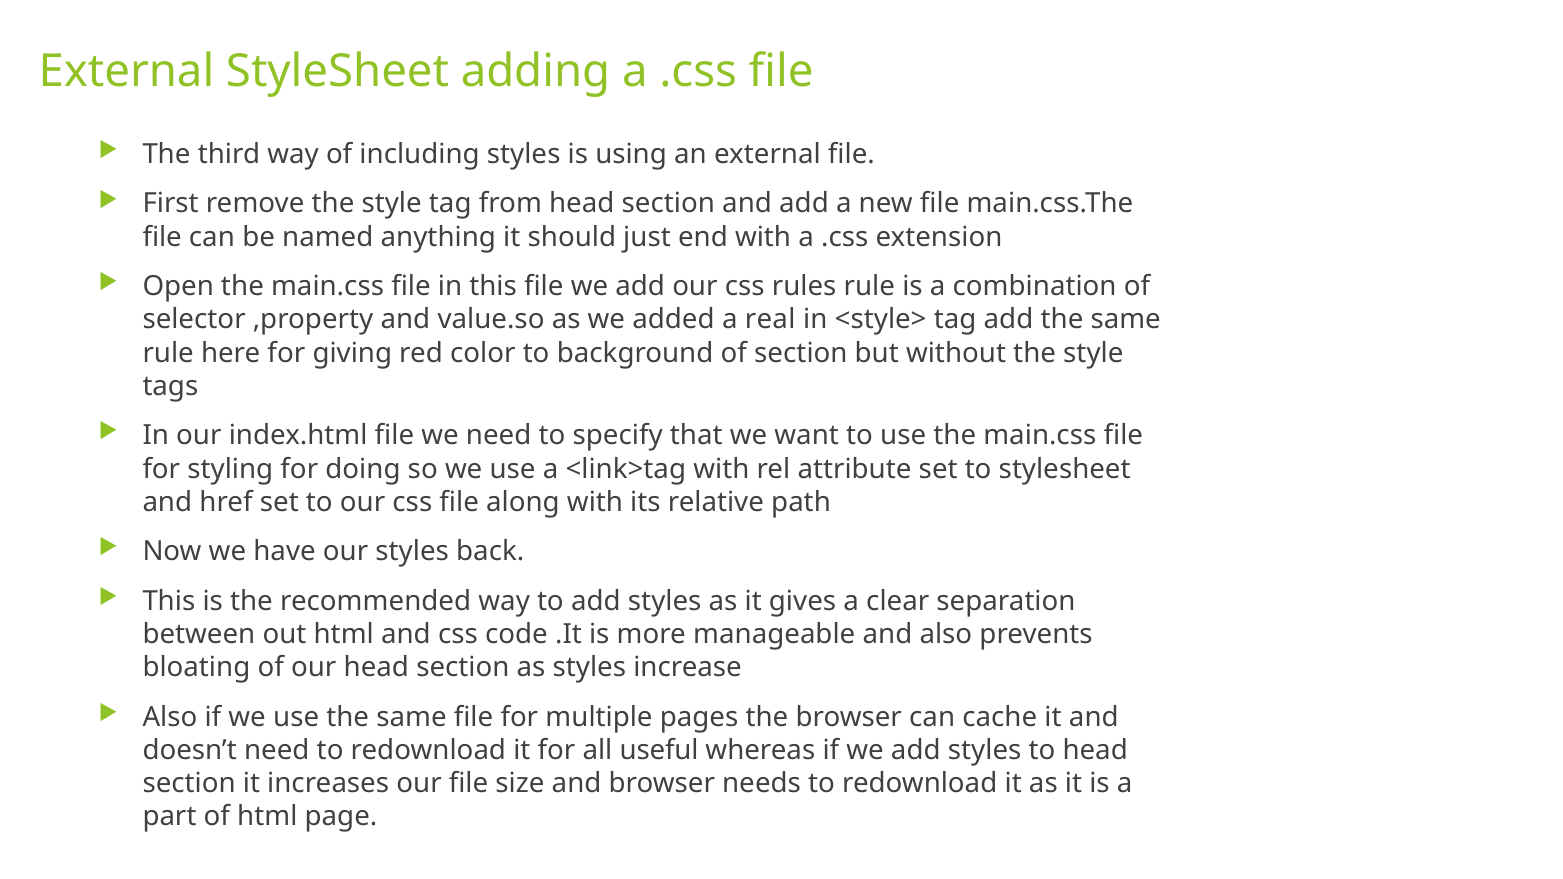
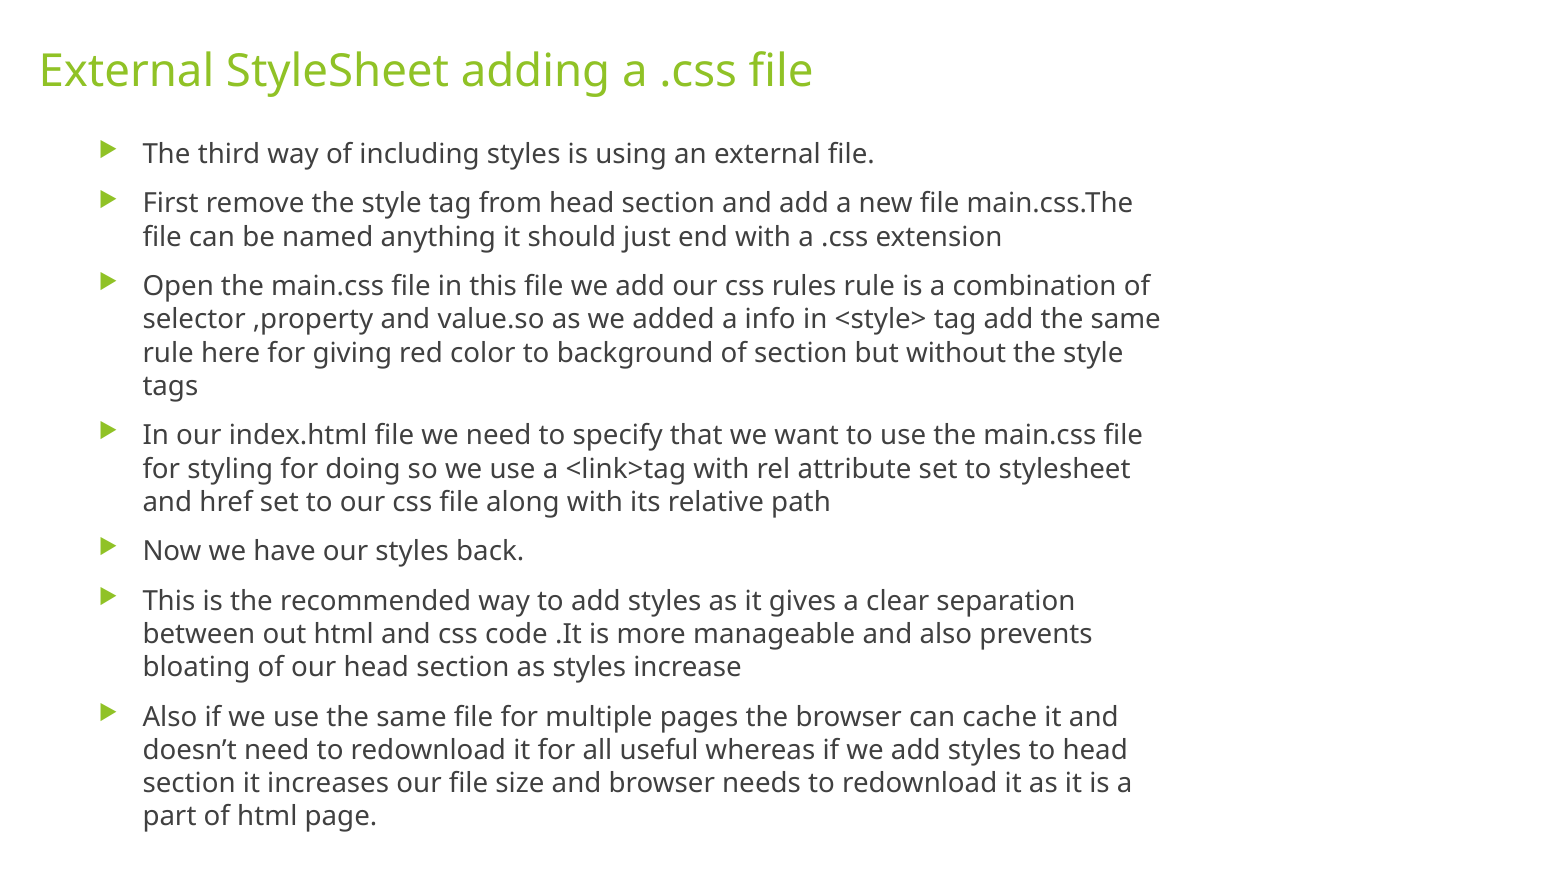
real: real -> info
